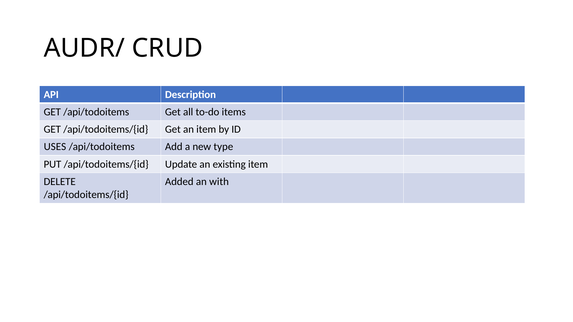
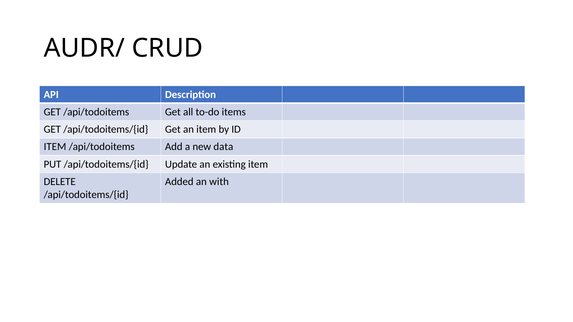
USES at (55, 147): USES -> ITEM
type: type -> data
